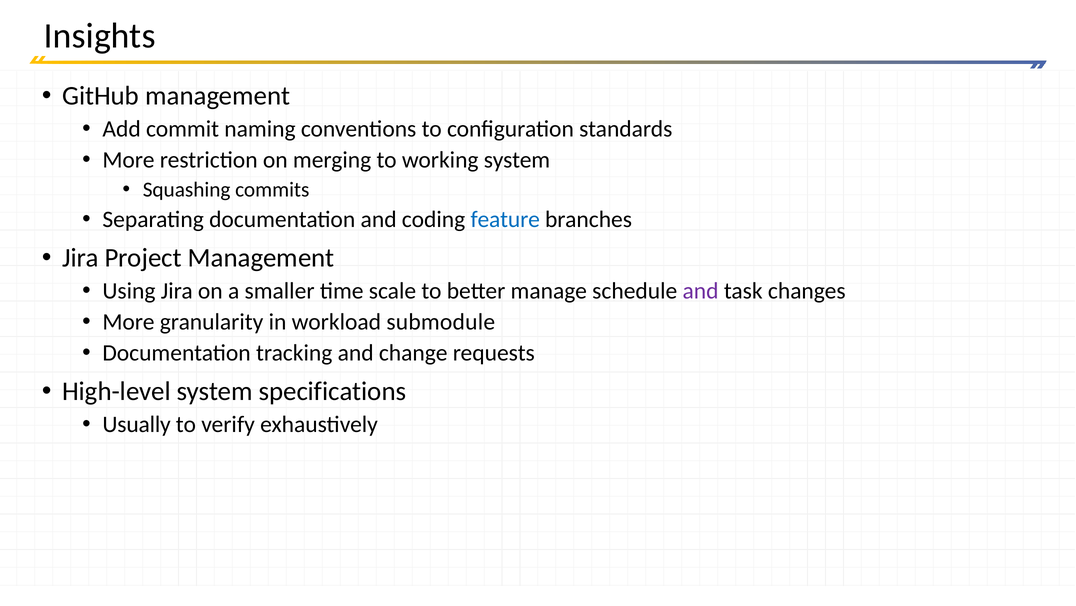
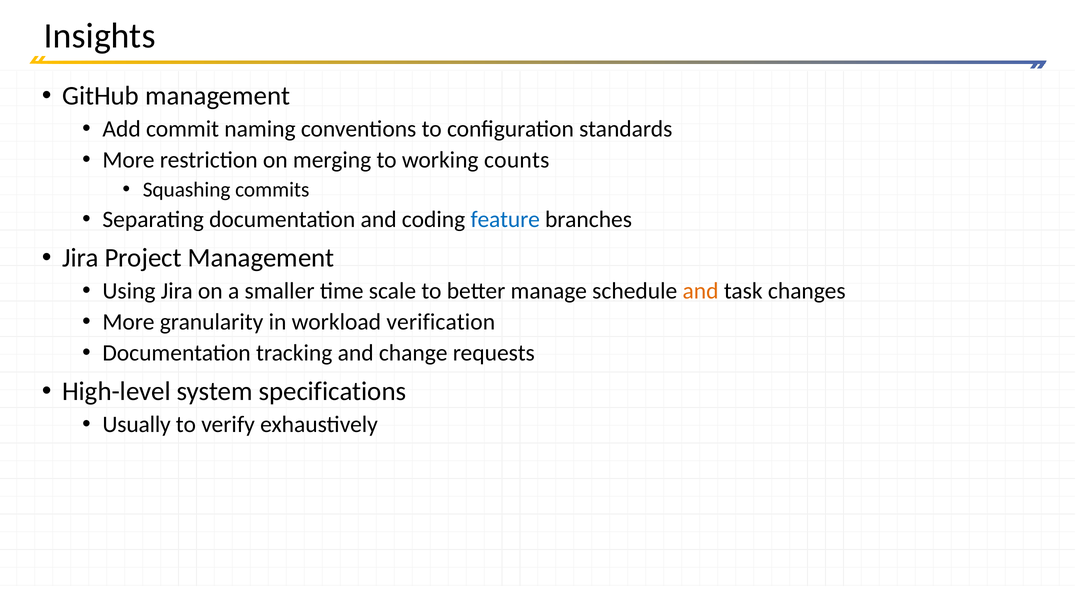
working system: system -> counts
and at (701, 291) colour: purple -> orange
submodule: submodule -> verification
